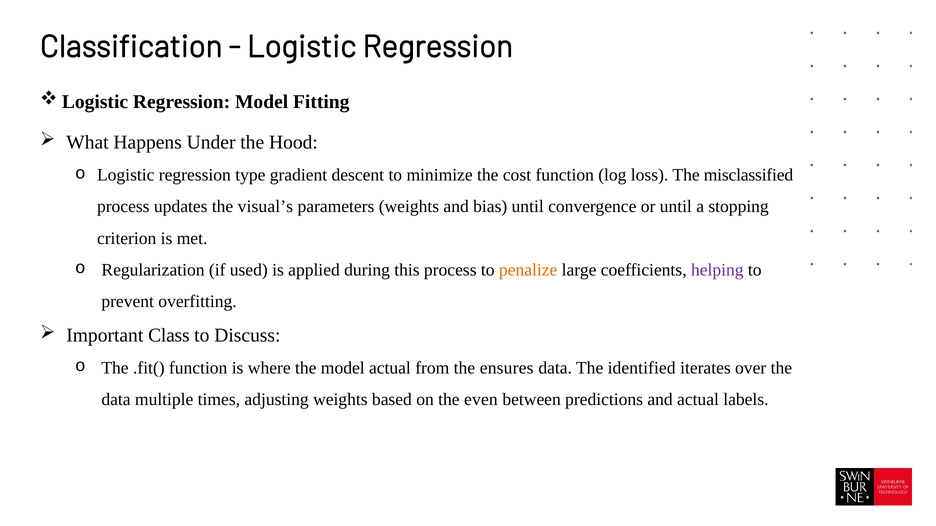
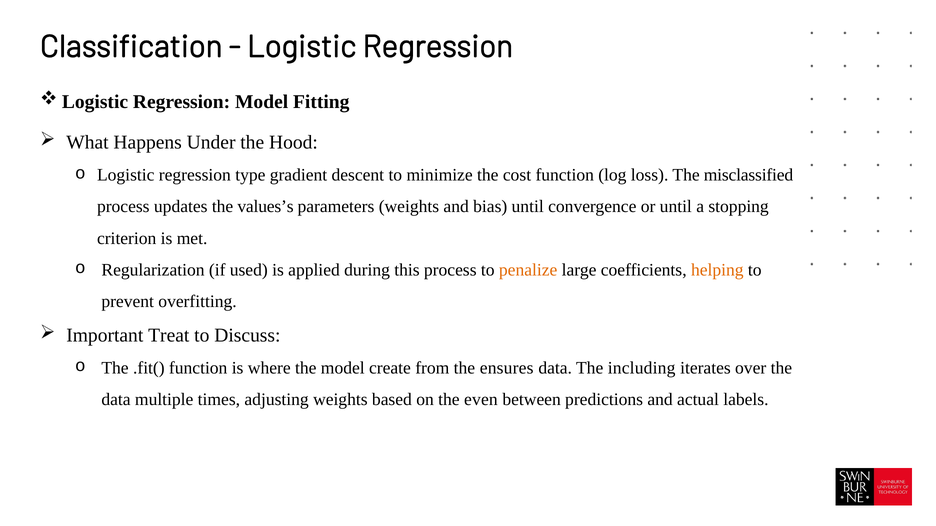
visual’s: visual’s -> values’s
helping colour: purple -> orange
Class: Class -> Treat
model actual: actual -> create
identified: identified -> including
